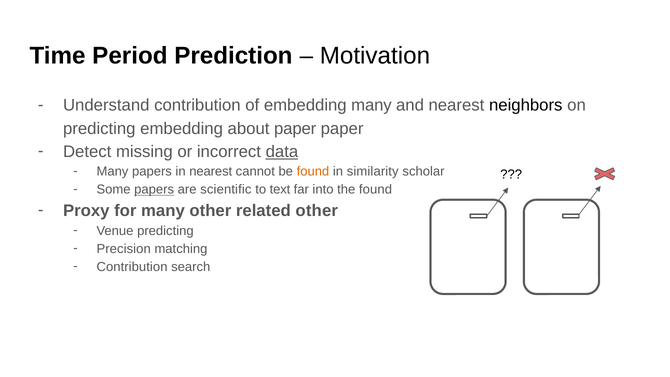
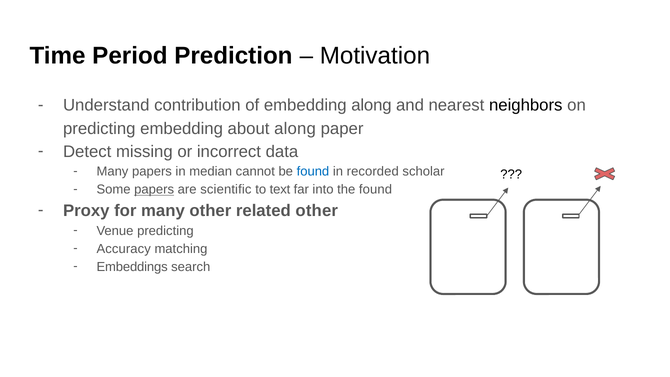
embedding many: many -> along
about paper: paper -> along
data underline: present -> none
in nearest: nearest -> median
found at (313, 172) colour: orange -> blue
similarity: similarity -> recorded
Precision: Precision -> Accuracy
Contribution at (132, 267): Contribution -> Embeddings
